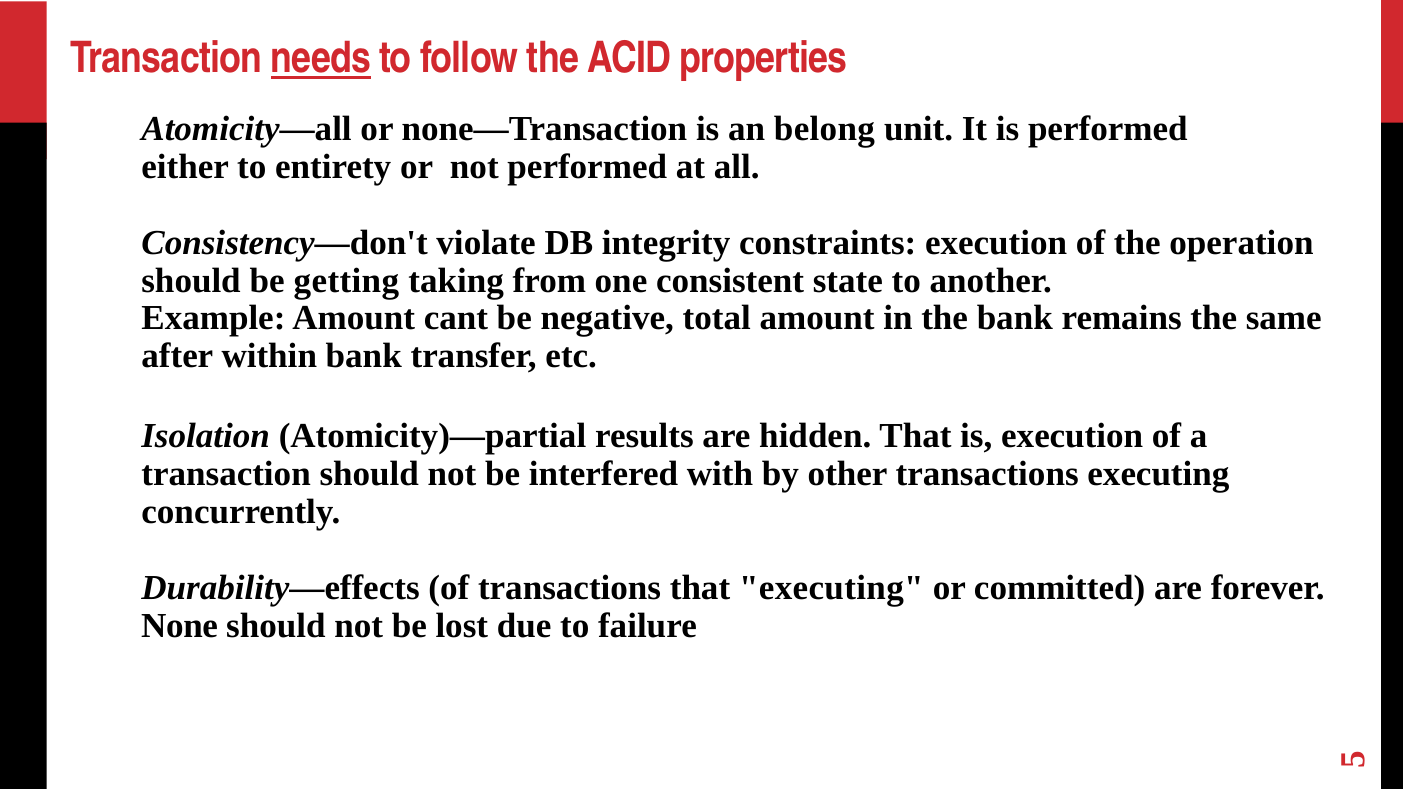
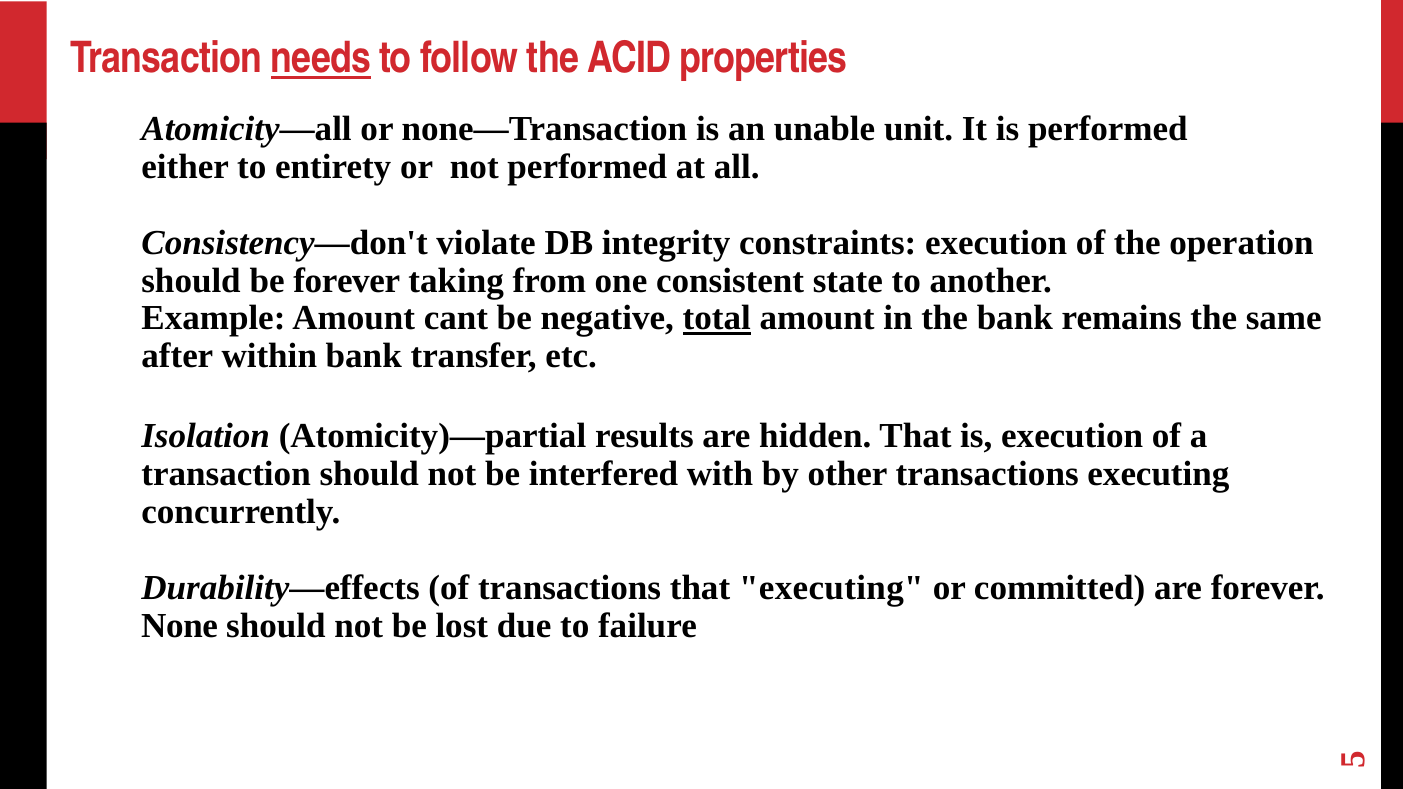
belong: belong -> unable
be getting: getting -> forever
total underline: none -> present
